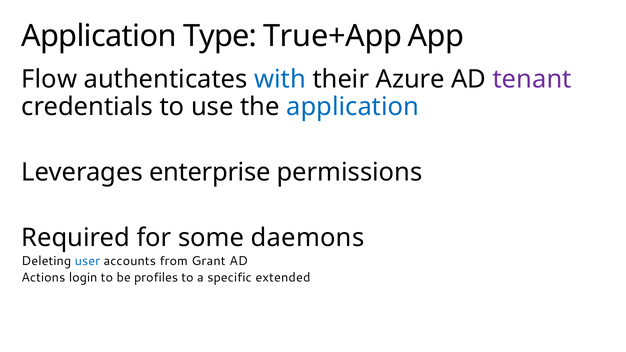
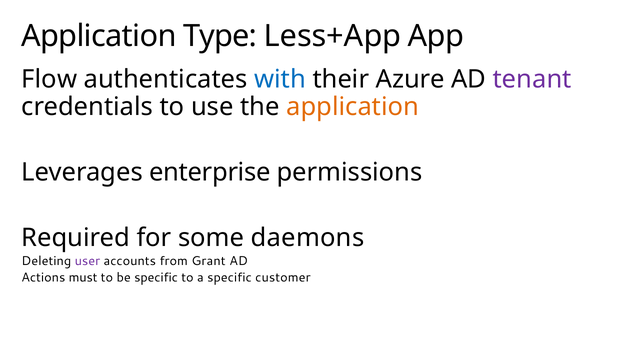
True+App: True+App -> Less+App
application at (353, 107) colour: blue -> orange
user colour: blue -> purple
login: login -> must
be profiles: profiles -> specific
extended: extended -> customer
